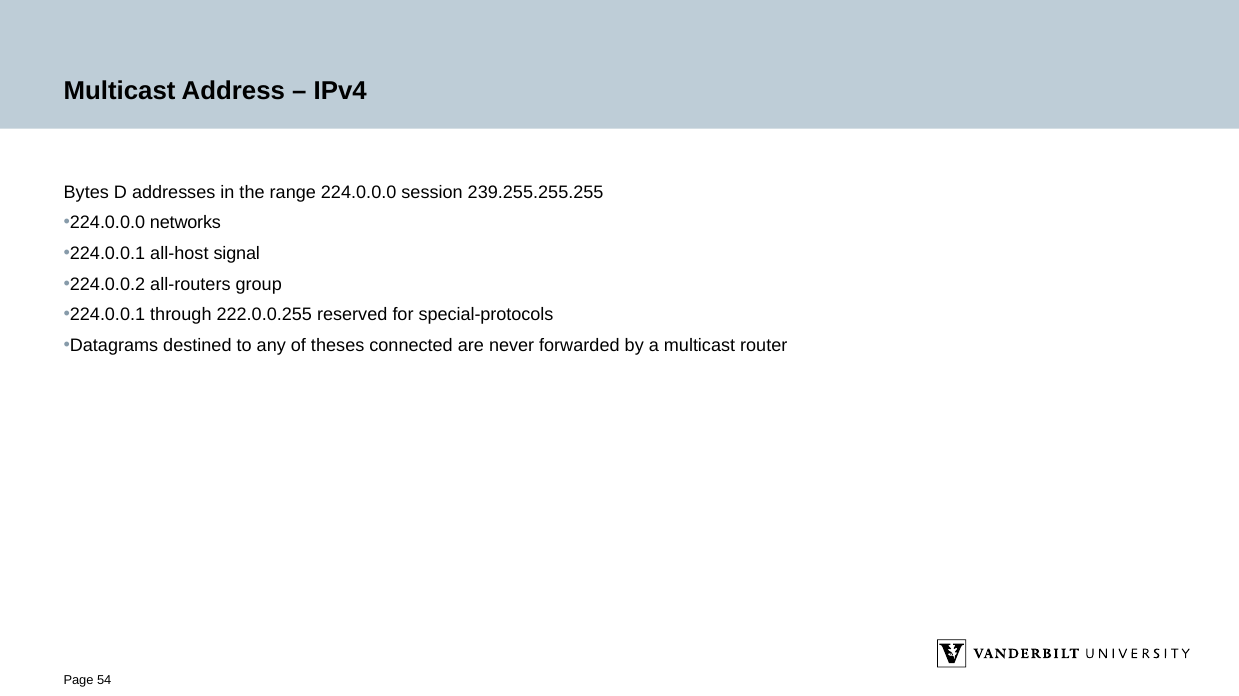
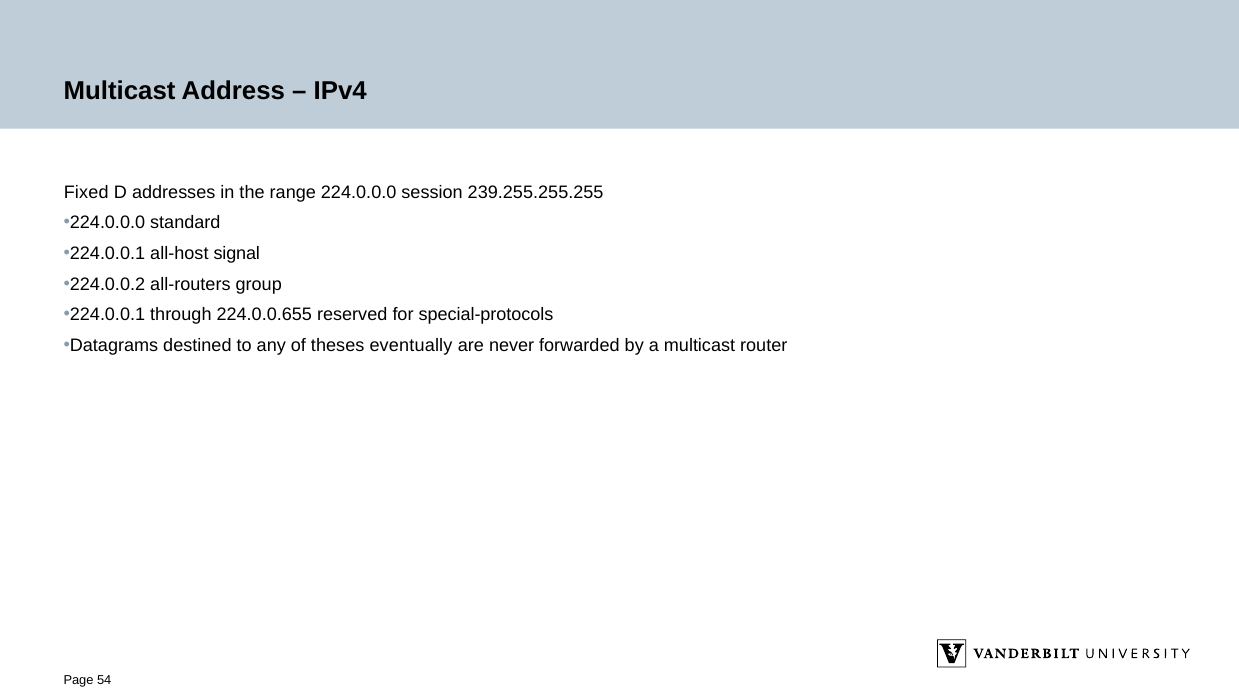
Bytes: Bytes -> Fixed
networks: networks -> standard
222.0.0.255: 222.0.0.255 -> 224.0.0.655
connected: connected -> eventually
